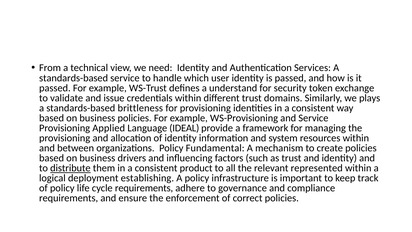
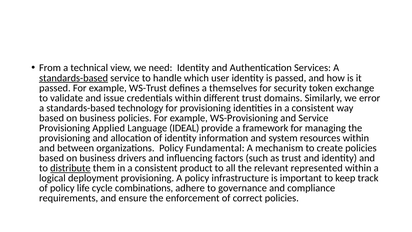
standards-based at (74, 78) underline: none -> present
understand: understand -> themselves
plays: plays -> error
brittleness: brittleness -> technology
deployment establishing: establishing -> provisioning
cycle requirements: requirements -> combinations
